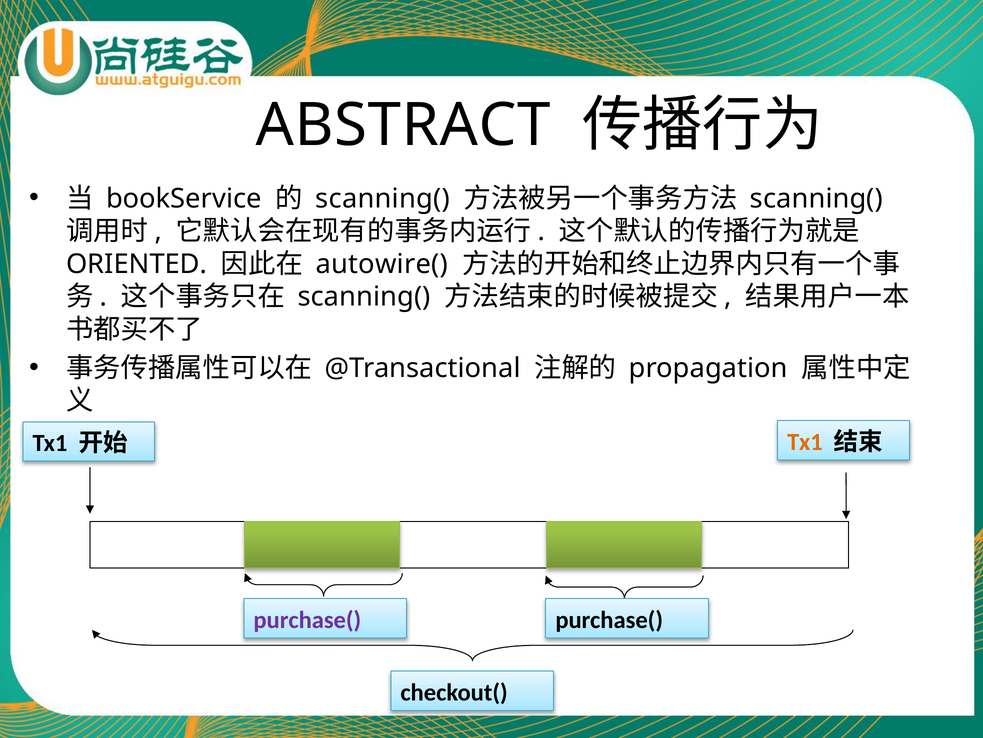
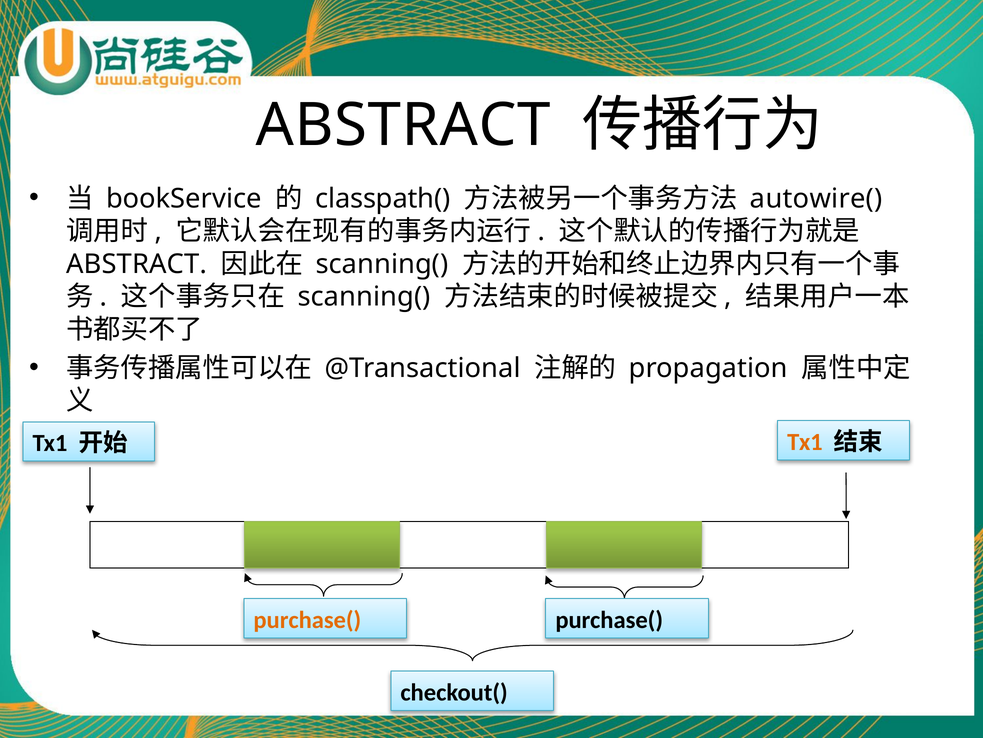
scanning( at (383, 198): scanning( -> classpath(
scanning( at (816, 198): scanning( -> autowire(
ORIENTED at (137, 264): ORIENTED -> ABSTRACT
autowire( at (382, 264): autowire( -> scanning(
purchase( at (307, 619) colour: purple -> orange
